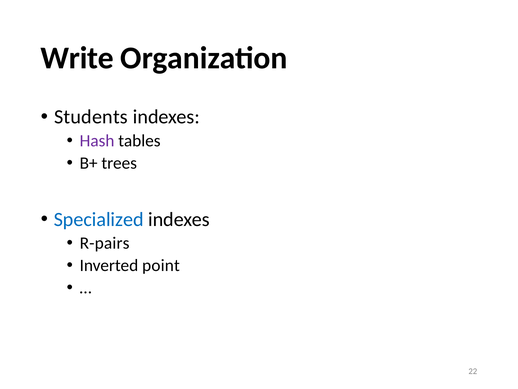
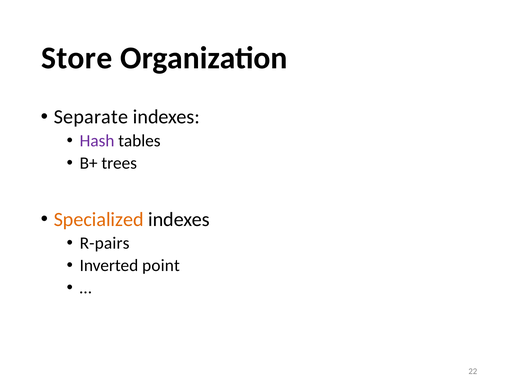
Write: Write -> Store
Students: Students -> Separate
Specialized colour: blue -> orange
